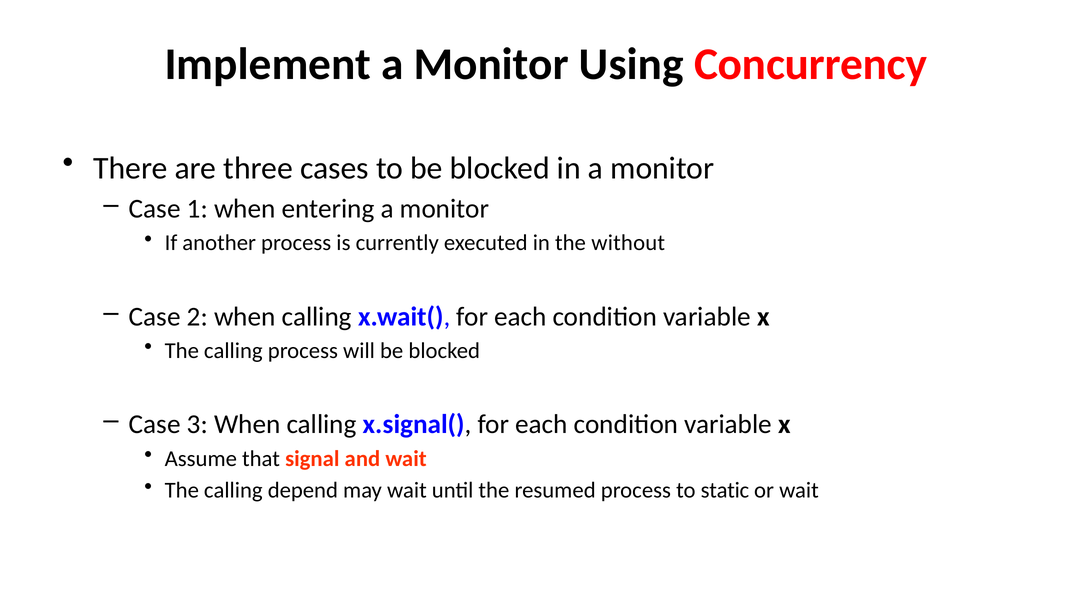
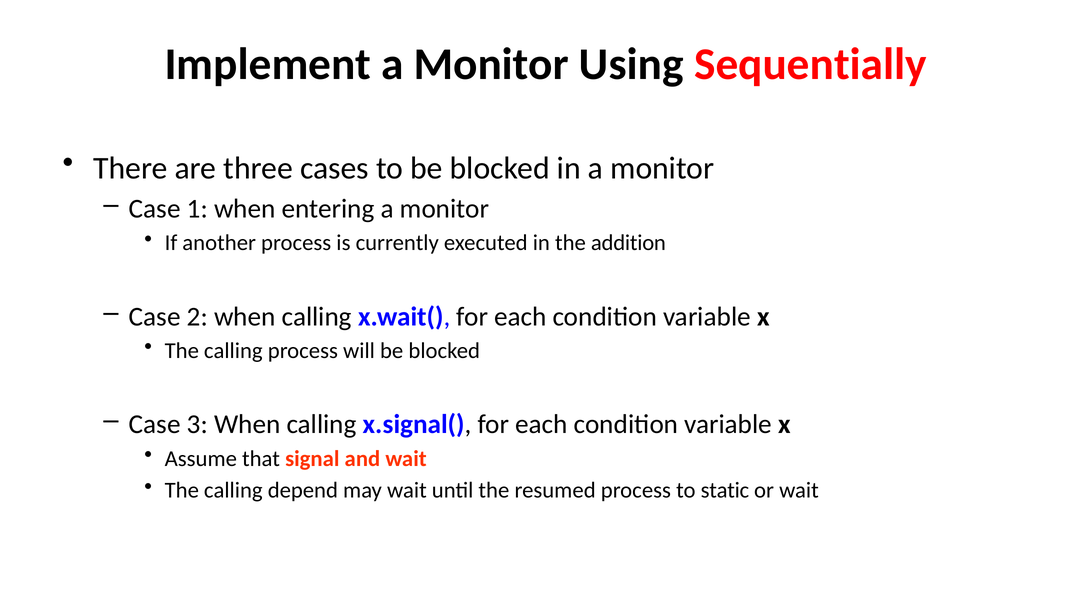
Concurrency: Concurrency -> Sequentially
without: without -> addition
